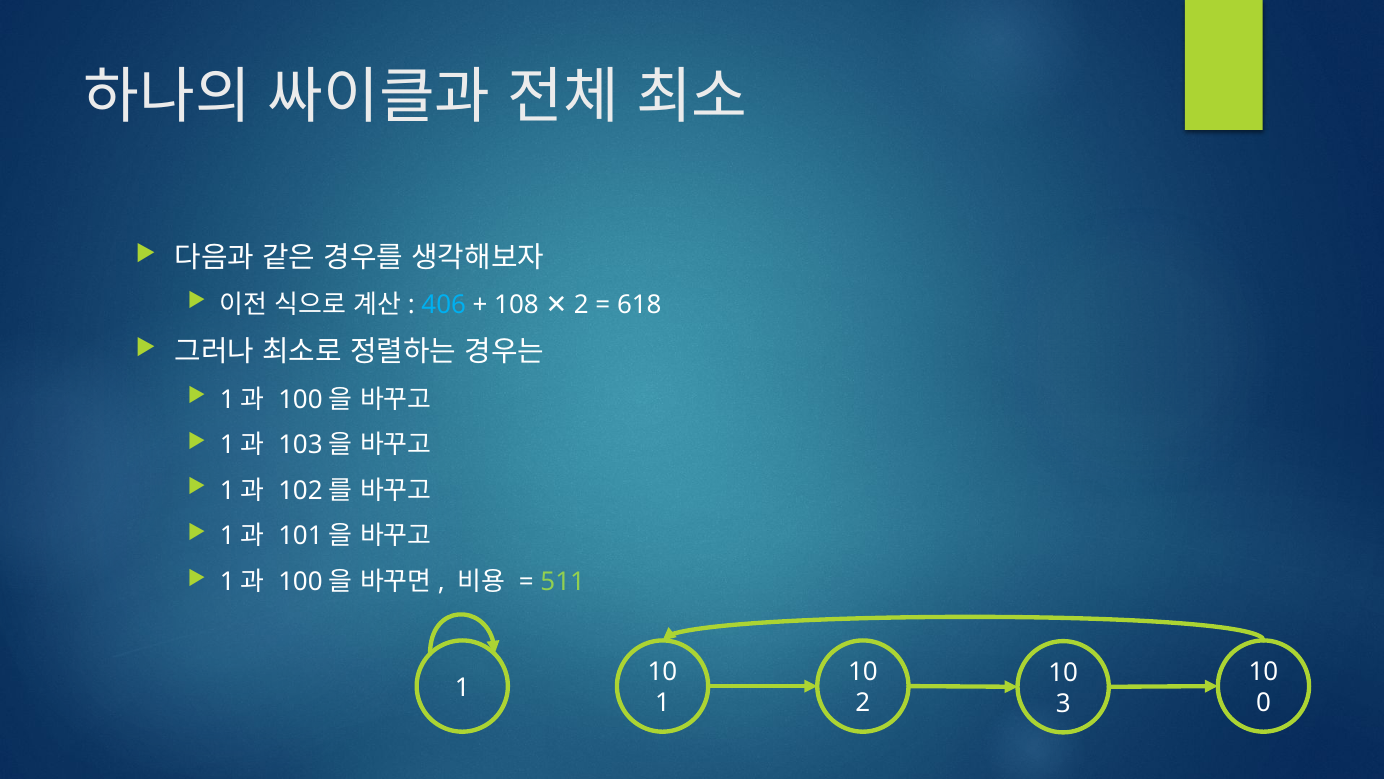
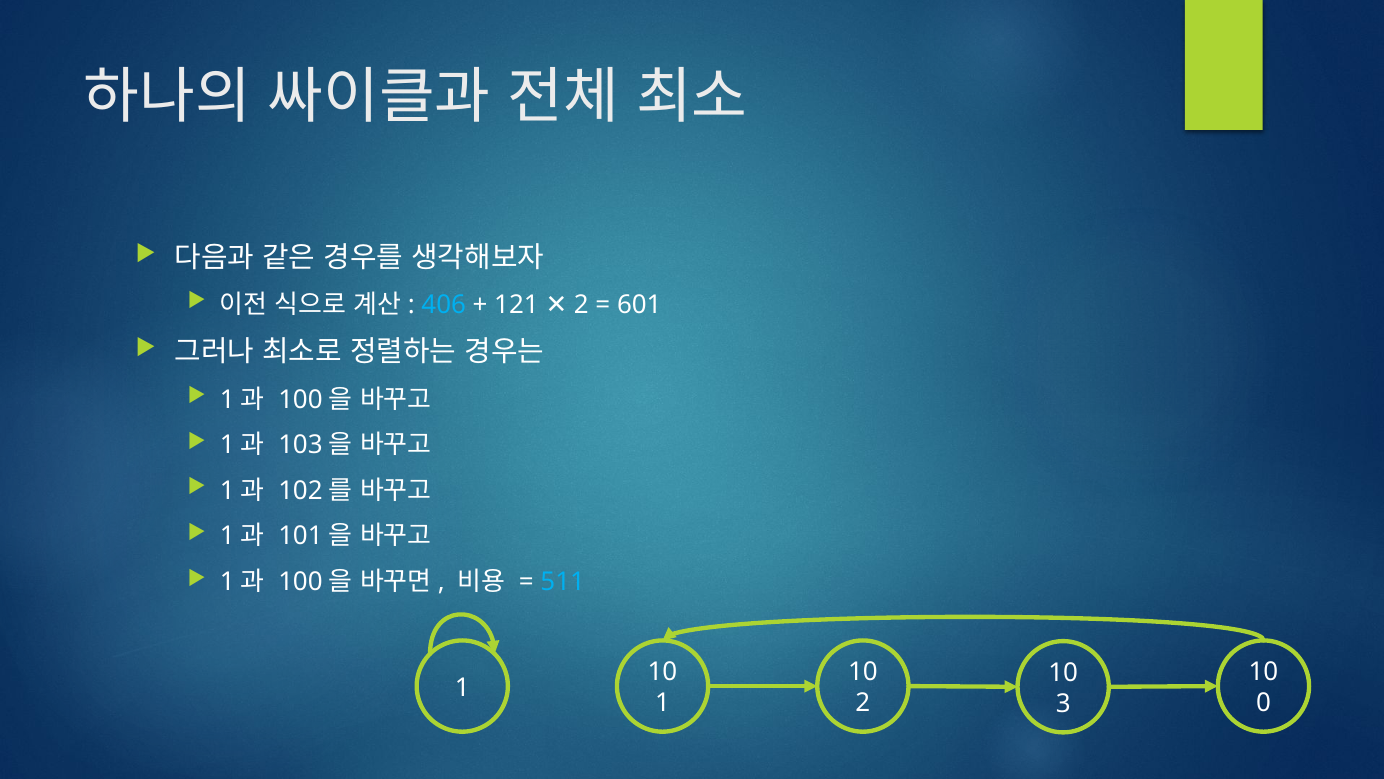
108: 108 -> 121
618: 618 -> 601
511 colour: light green -> light blue
